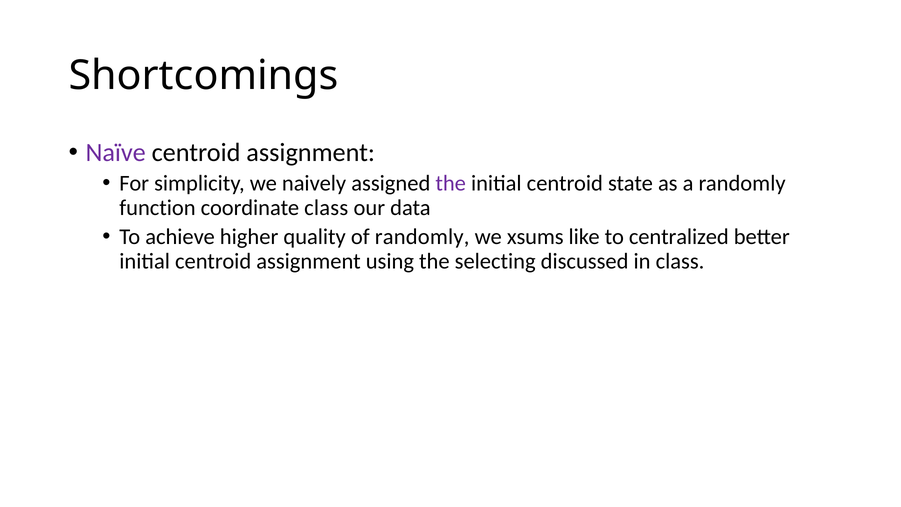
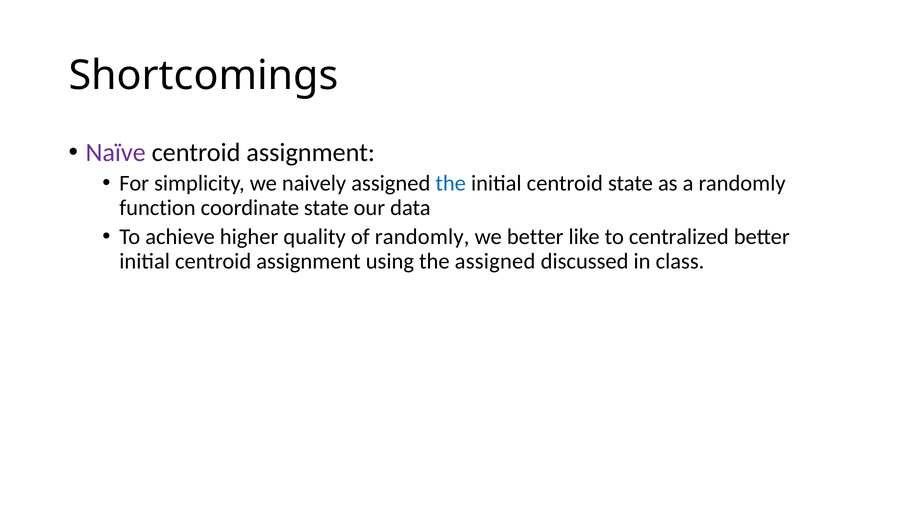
the at (451, 183) colour: purple -> blue
coordinate class: class -> state
we xsums: xsums -> better
the selecting: selecting -> assigned
